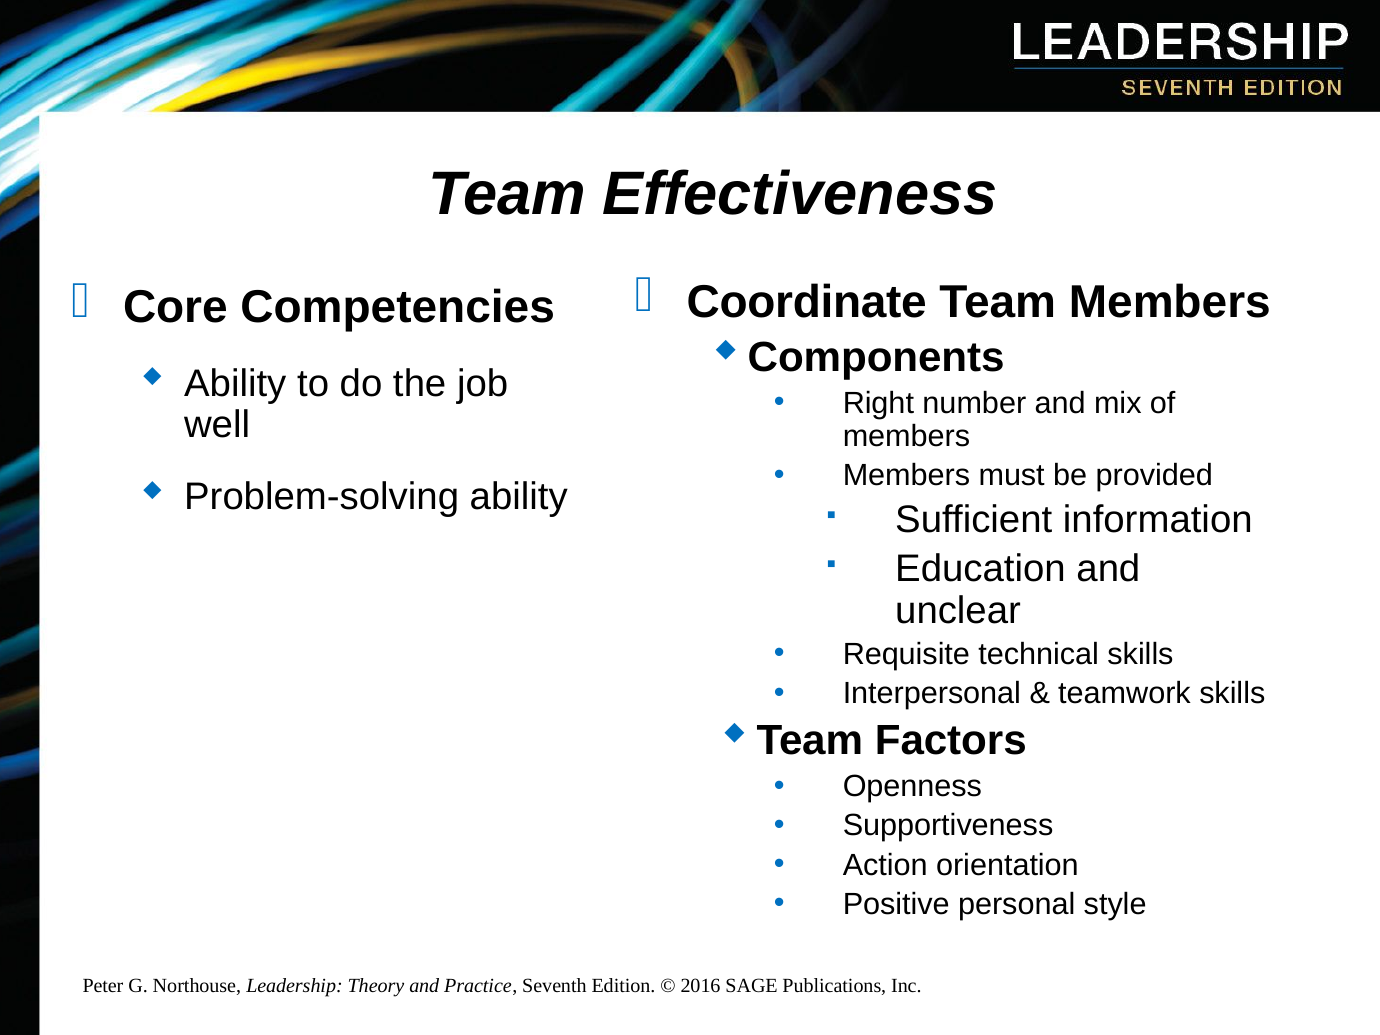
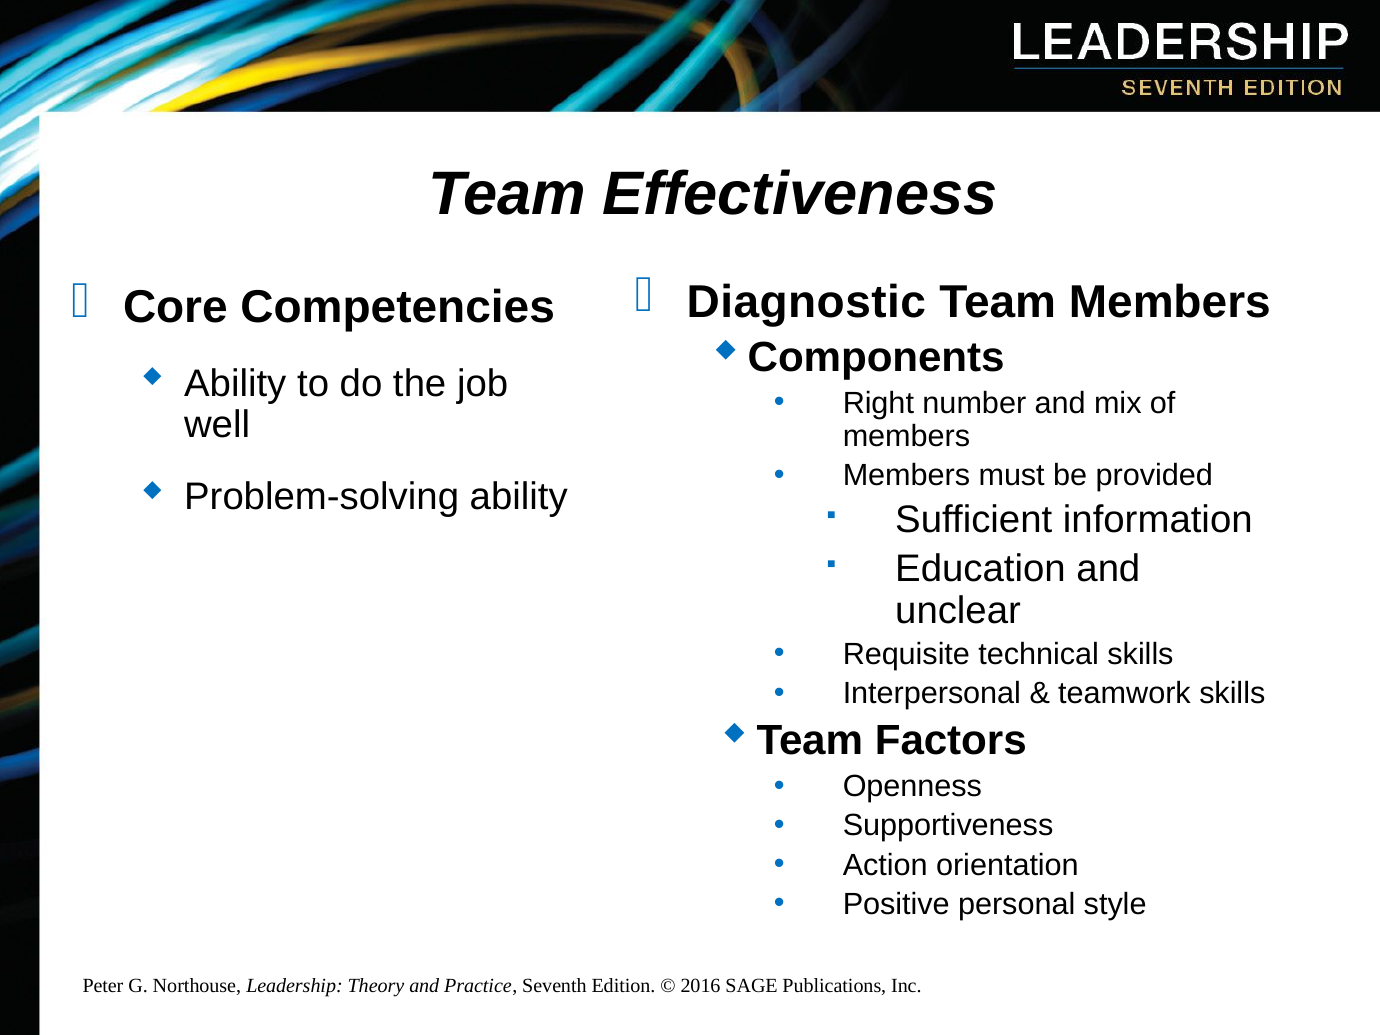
Coordinate: Coordinate -> Diagnostic
